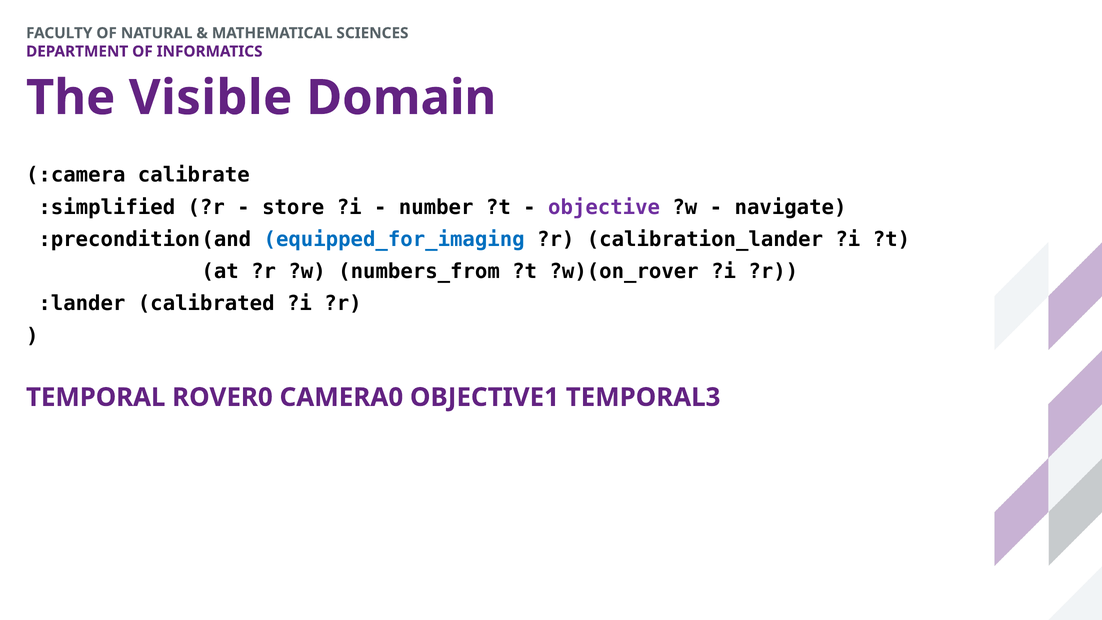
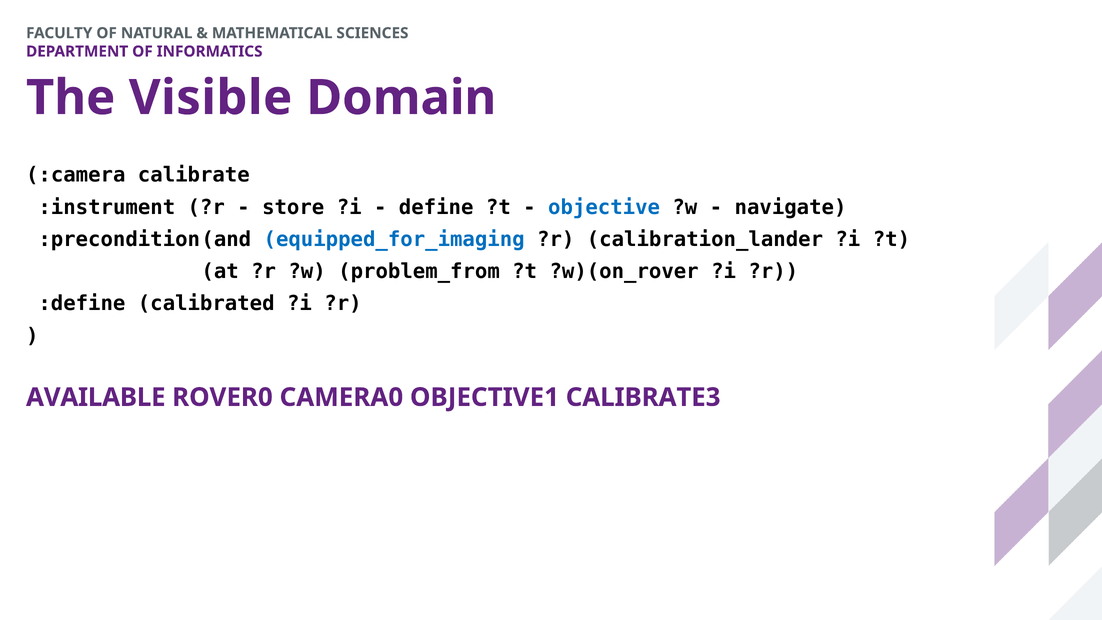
:simplified: :simplified -> :instrument
number: number -> define
objective colour: purple -> blue
numbers_from: numbers_from -> problem_from
:lander: :lander -> :define
TEMPORAL: TEMPORAL -> AVAILABLE
TEMPORAL3: TEMPORAL3 -> CALIBRATE3
